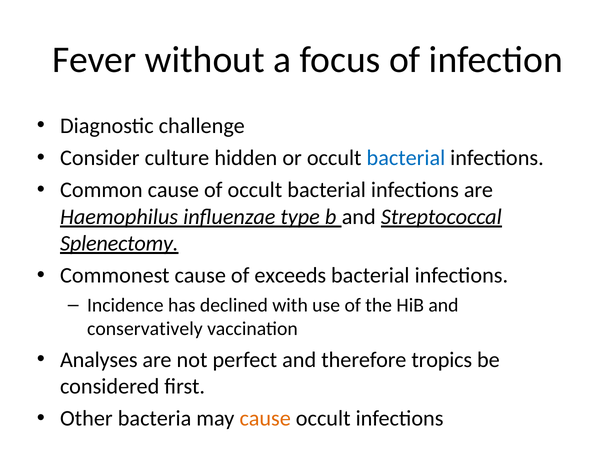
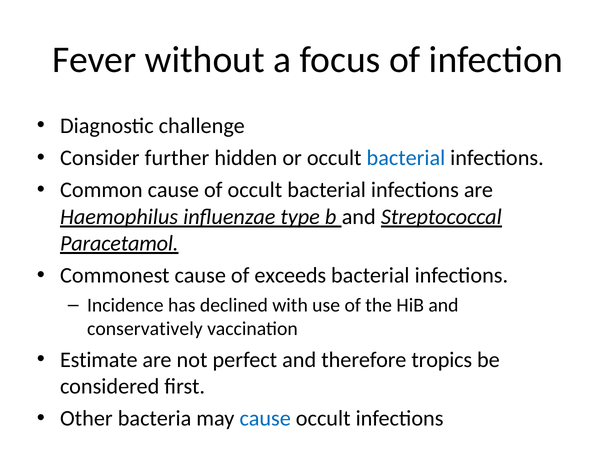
culture: culture -> further
Splenectomy: Splenectomy -> Paracetamol
Analyses: Analyses -> Estimate
cause at (265, 419) colour: orange -> blue
